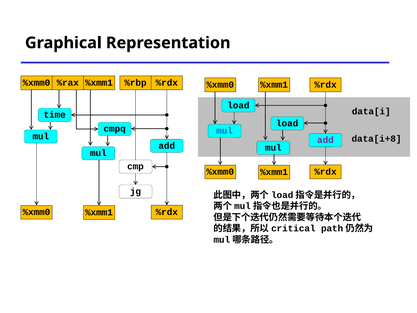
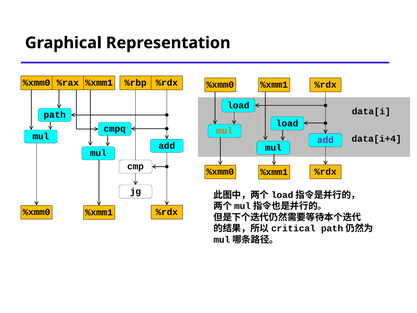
time: time -> path
mul at (225, 131) colour: blue -> orange
data[i+8: data[i+8 -> data[i+4
